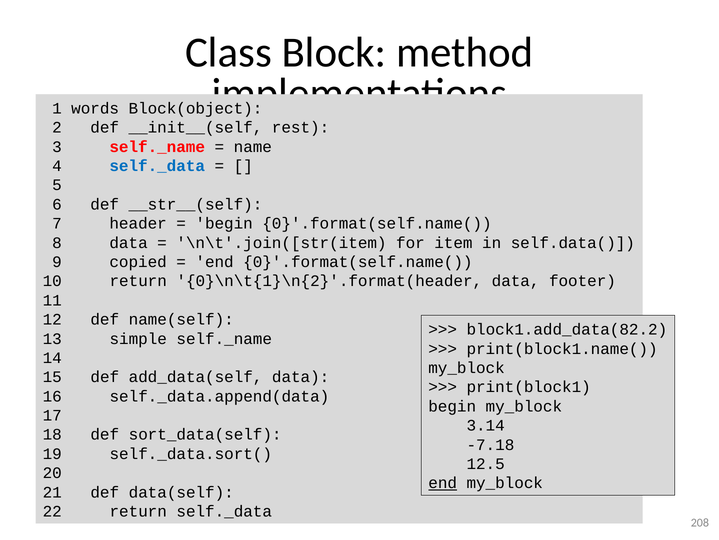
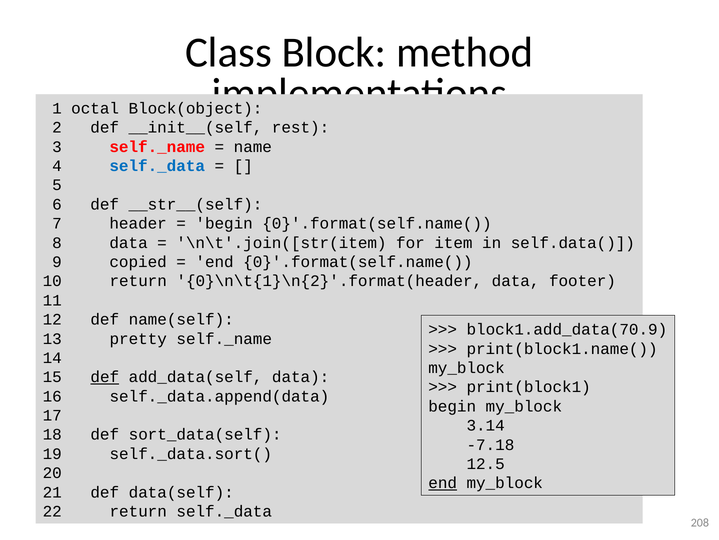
words: words -> octal
block1.add_data(82.2: block1.add_data(82.2 -> block1.add_data(70.9
simple: simple -> pretty
def at (105, 377) underline: none -> present
